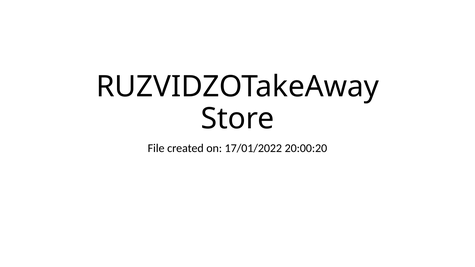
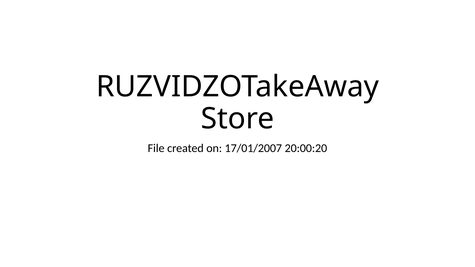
17/01/2022: 17/01/2022 -> 17/01/2007
